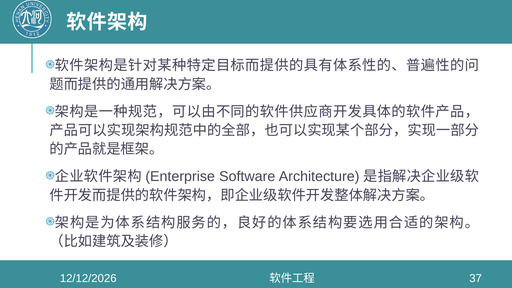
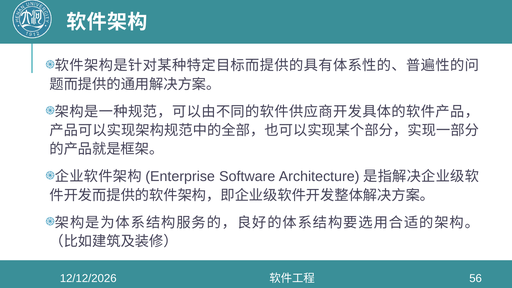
37: 37 -> 56
